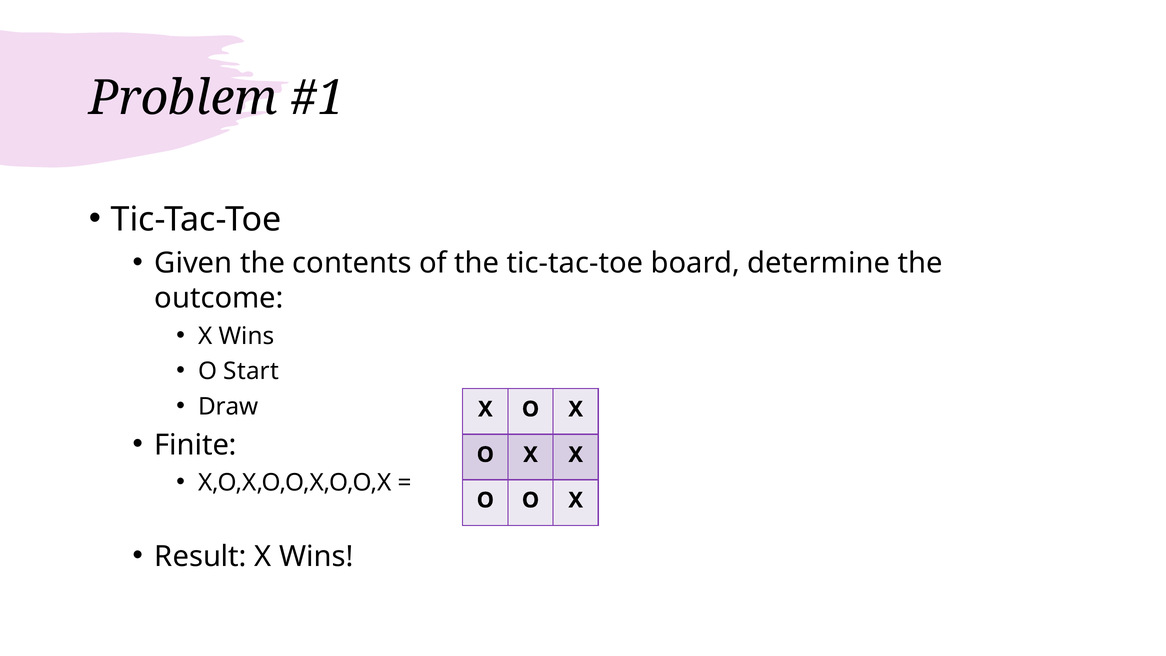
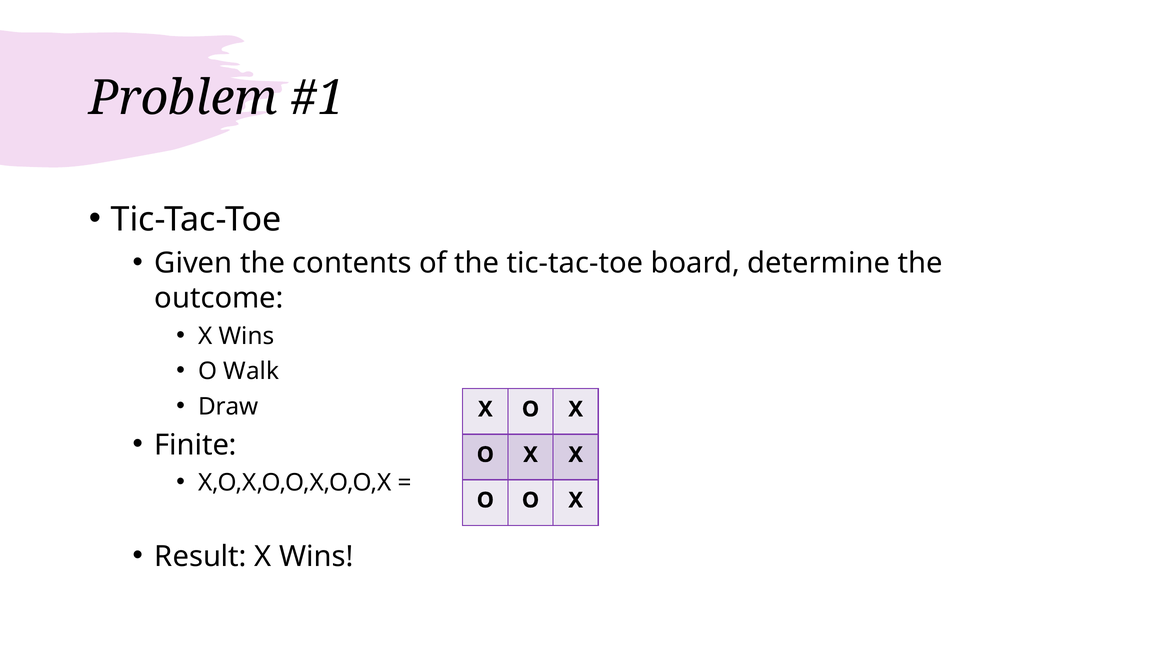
Start: Start -> Walk
